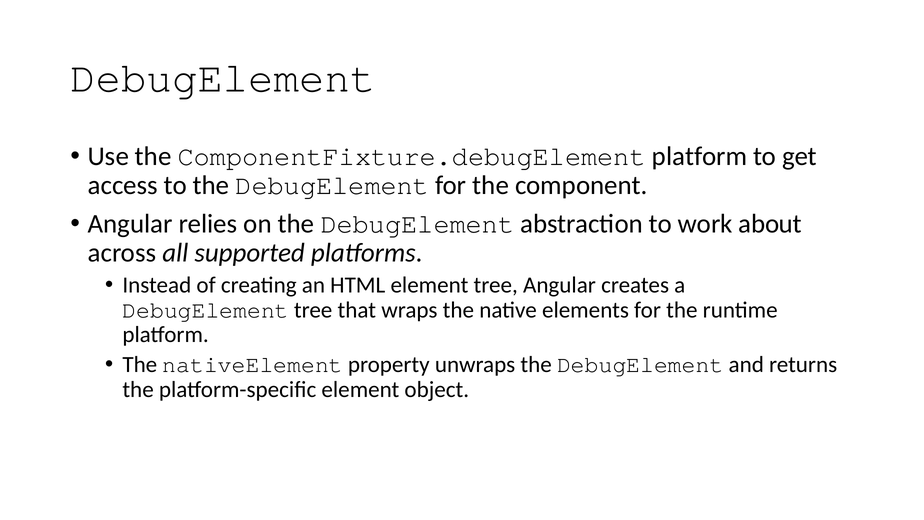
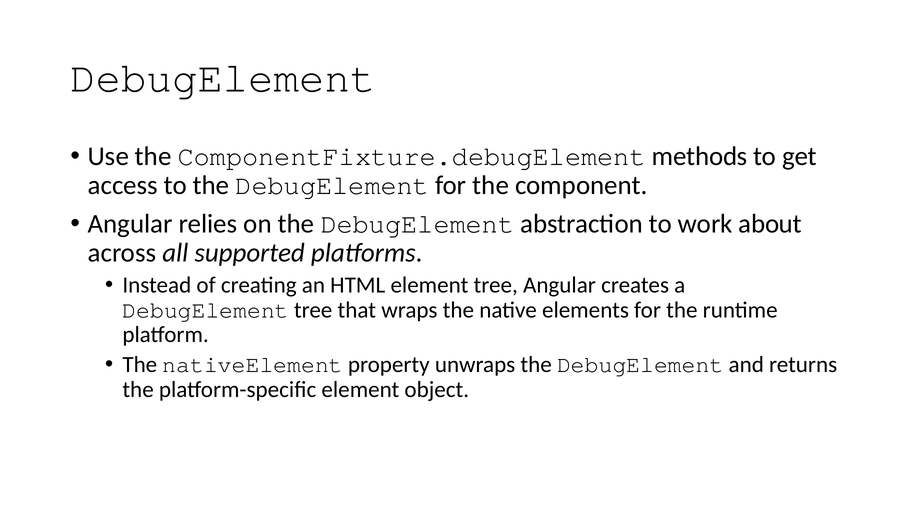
ComponentFixture.debugElement platform: platform -> methods
